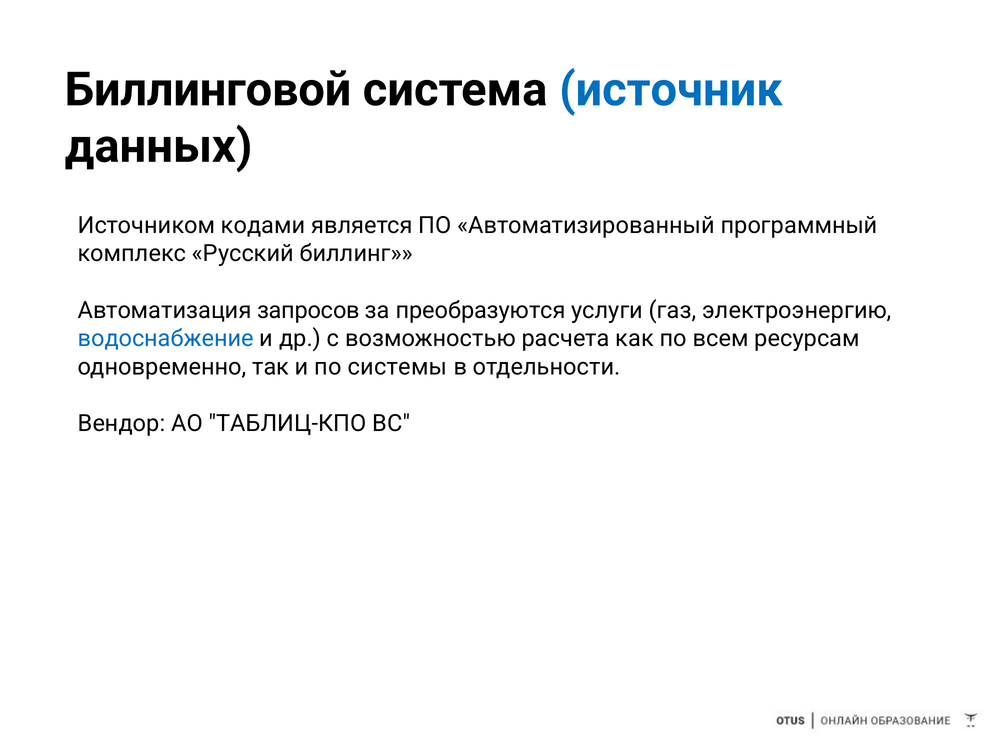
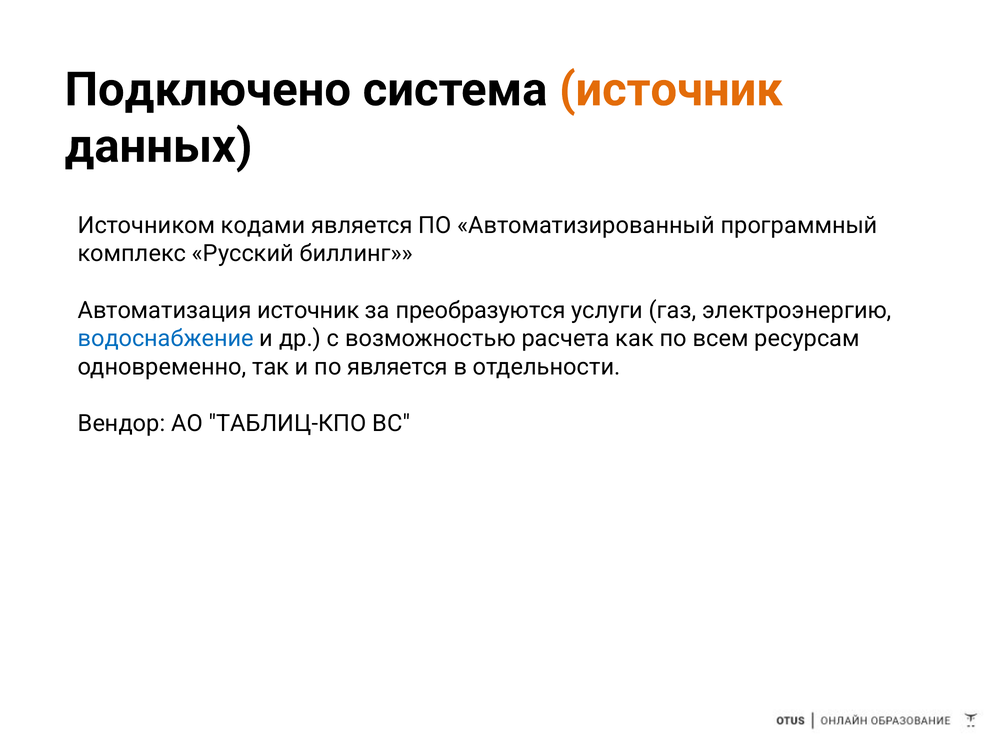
Биллинговой: Биллинговой -> Подключено
источник at (671, 90) colour: blue -> orange
Автоматизация запросов: запросов -> источник
по системы: системы -> является
